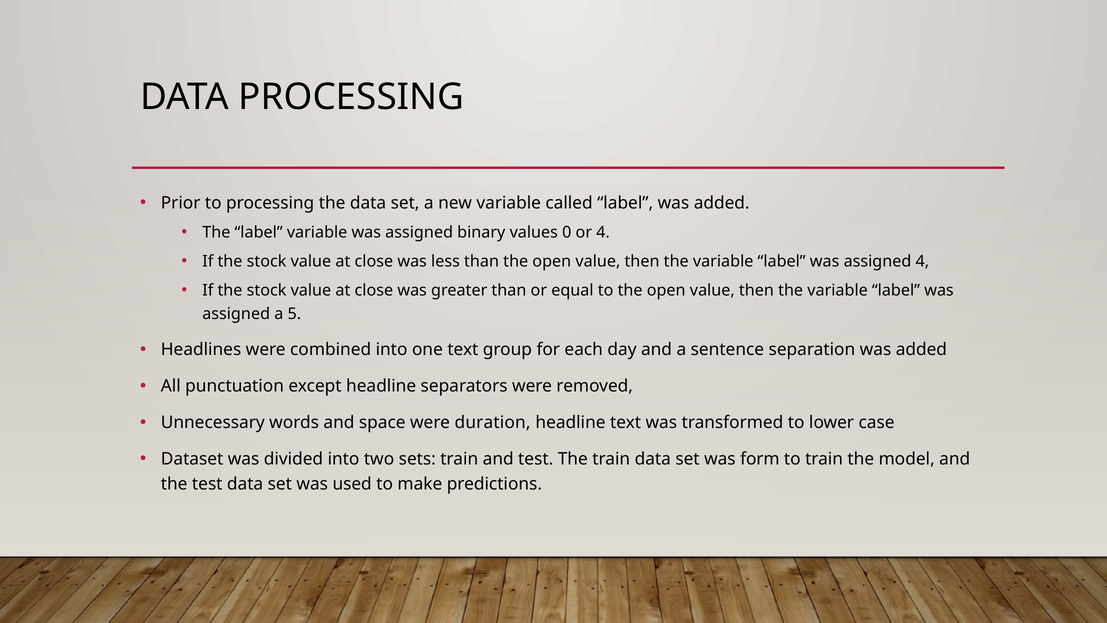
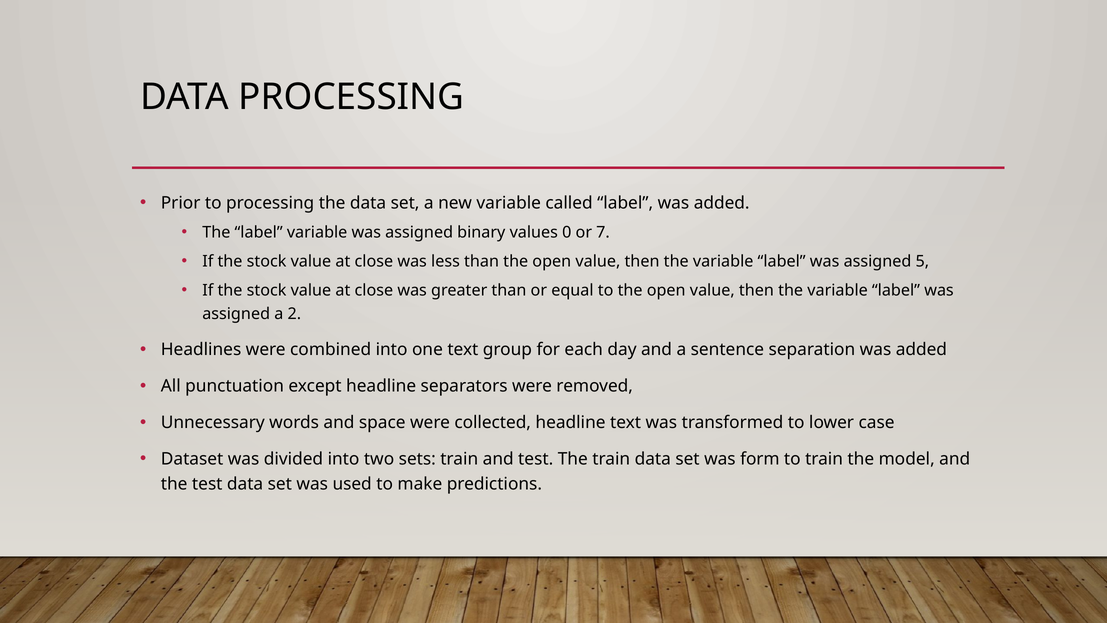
or 4: 4 -> 7
assigned 4: 4 -> 5
5: 5 -> 2
duration: duration -> collected
